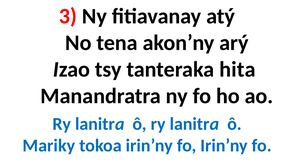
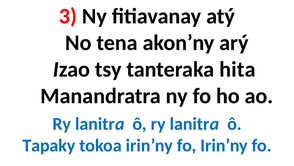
Mariky: Mariky -> Tapaky
